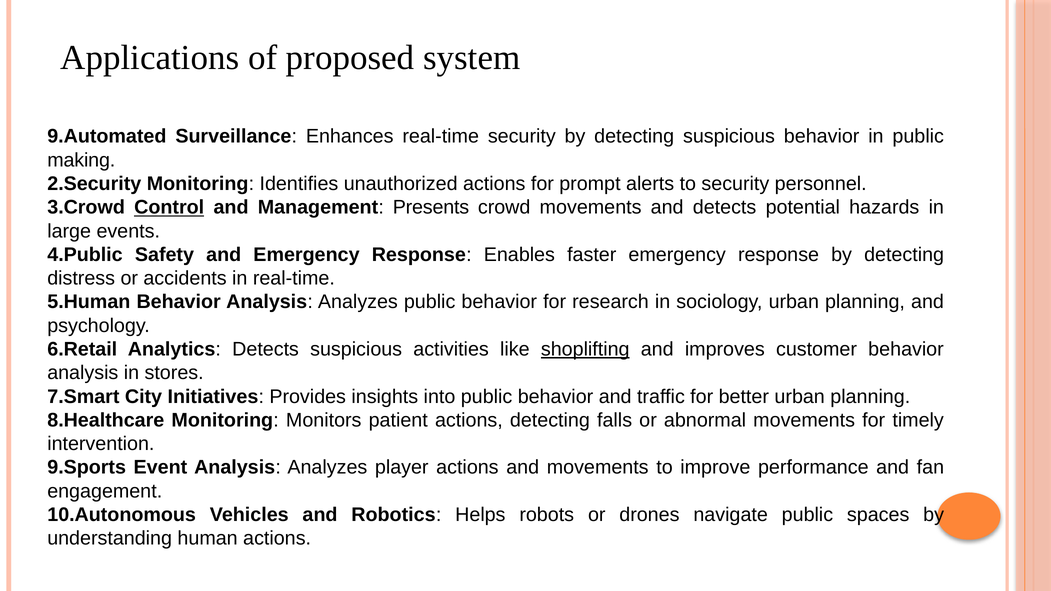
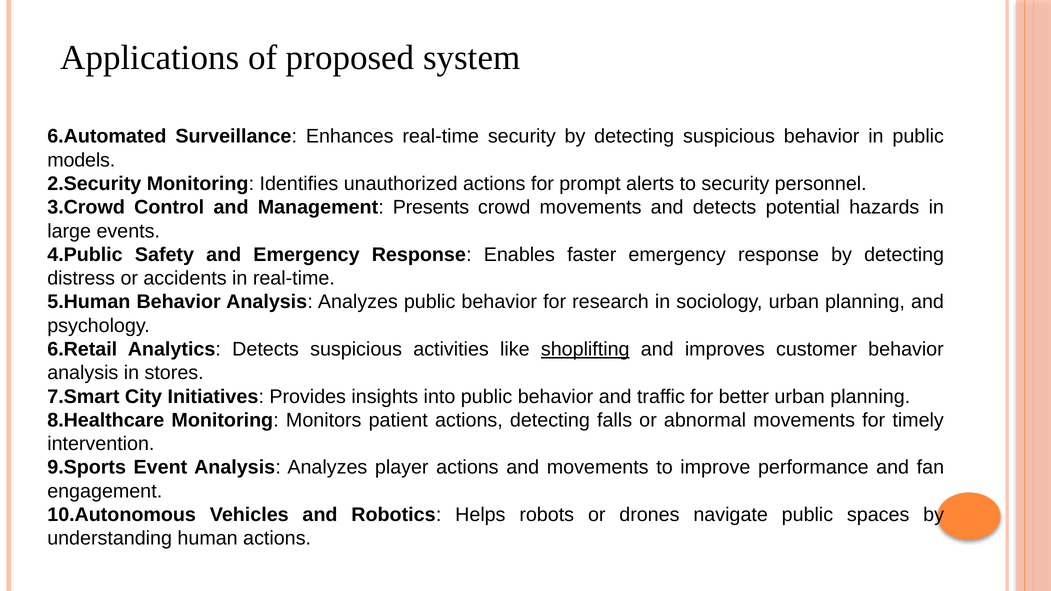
9.Automated: 9.Automated -> 6.Automated
making: making -> models
Control underline: present -> none
